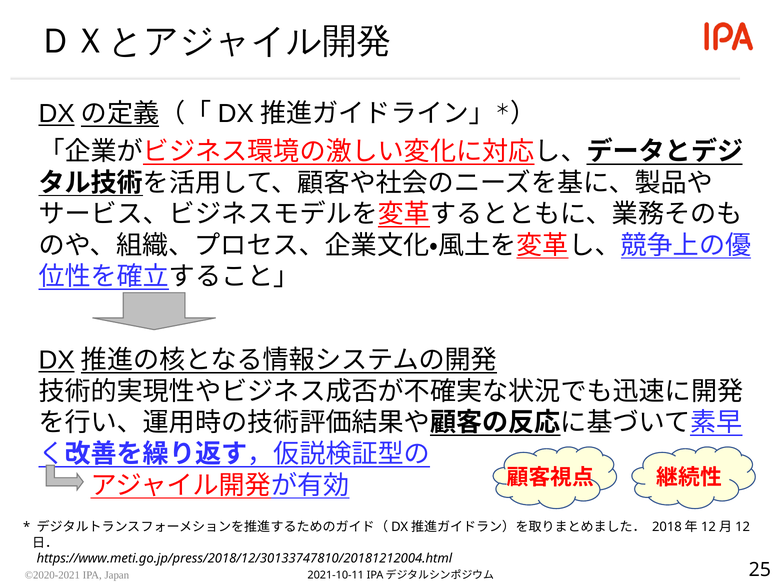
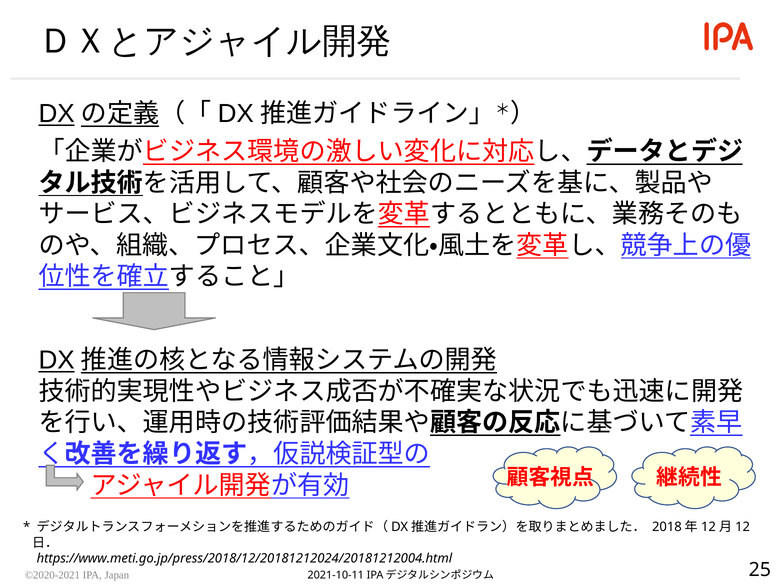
https://www.meti.go.jp/press/2018/12/30133747810/20181212004.html: https://www.meti.go.jp/press/2018/12/30133747810/20181212004.html -> https://www.meti.go.jp/press/2018/12/20181212024/20181212004.html
